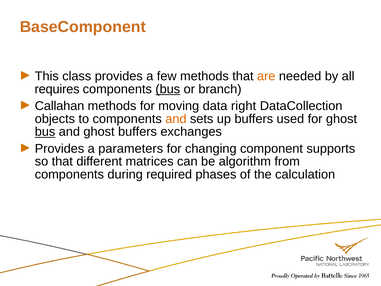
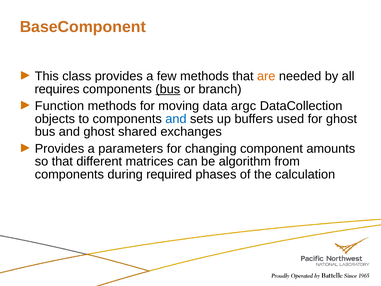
Callahan: Callahan -> Function
right: right -> argc
and at (176, 119) colour: orange -> blue
bus at (45, 132) underline: present -> none
ghost buffers: buffers -> shared
supports: supports -> amounts
